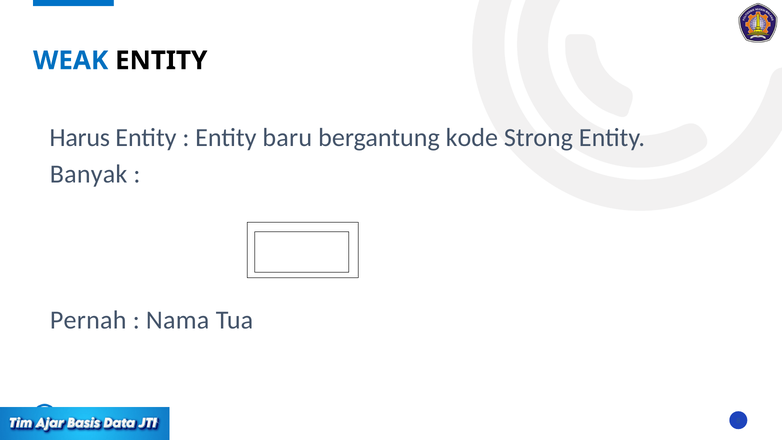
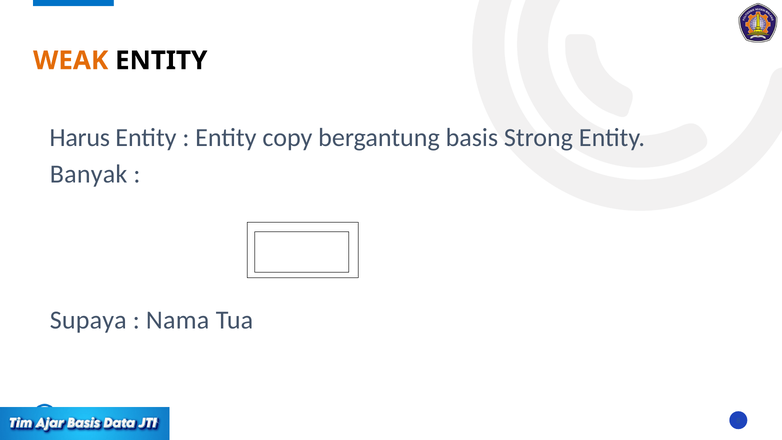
WEAK colour: blue -> orange
baru: baru -> copy
kode: kode -> basis
Pernah: Pernah -> Supaya
